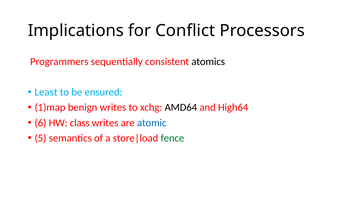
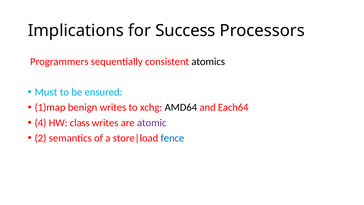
Conflict: Conflict -> Success
Least: Least -> Must
High64: High64 -> Each64
6: 6 -> 4
atomic colour: blue -> purple
5: 5 -> 2
fence colour: green -> blue
